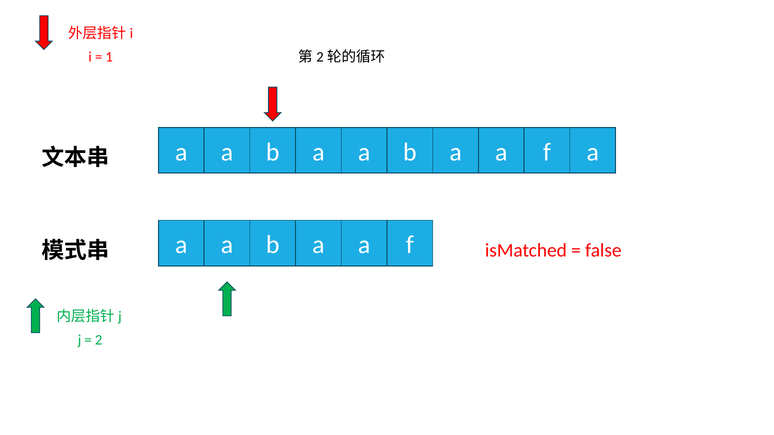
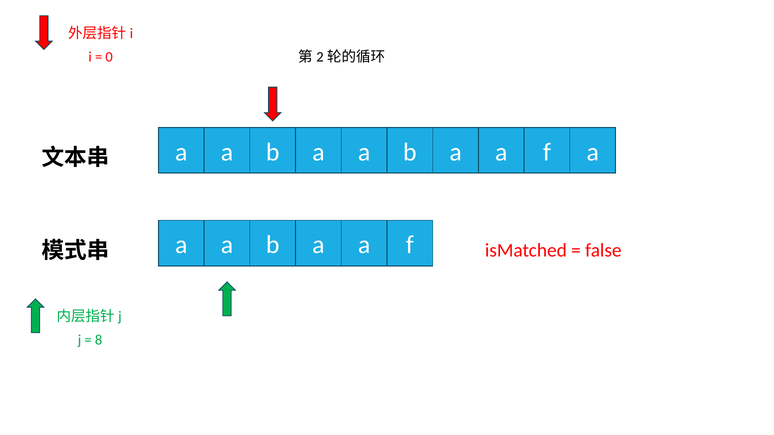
1: 1 -> 0
2: 2 -> 8
